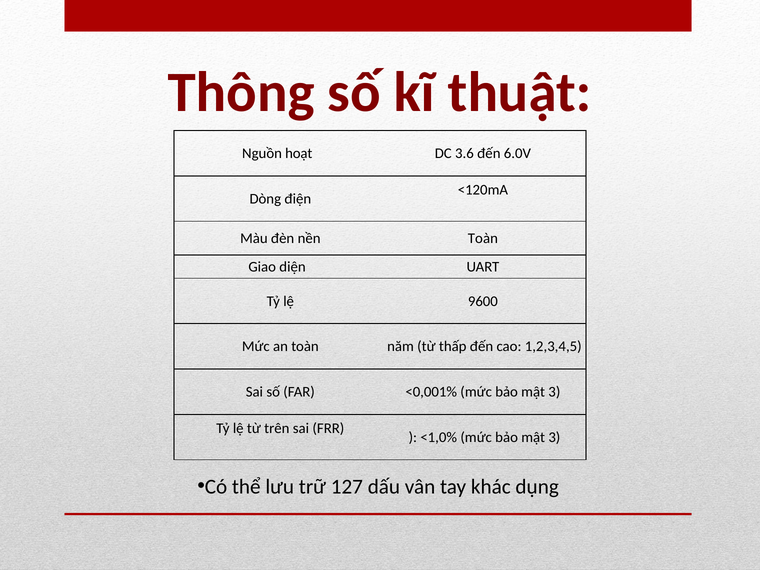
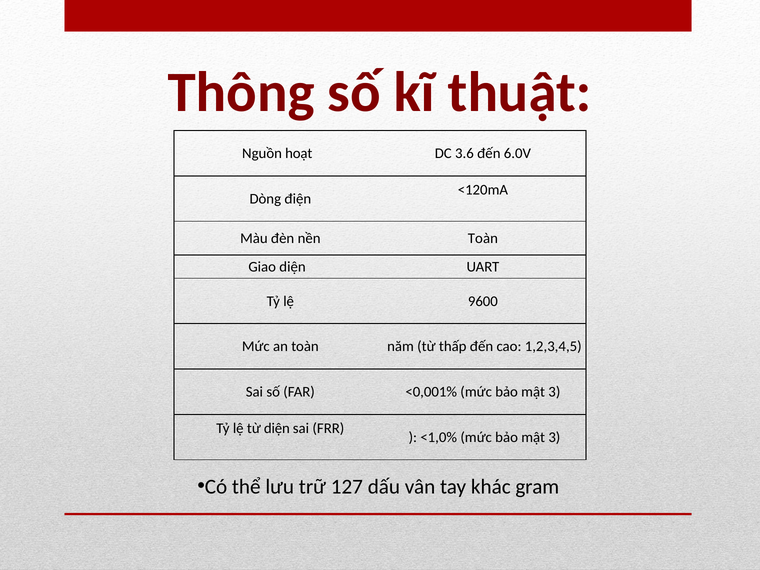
từ trên: trên -> diện
dụng: dụng -> gram
